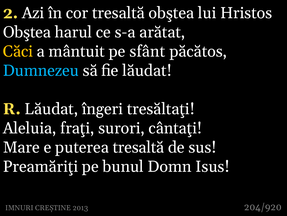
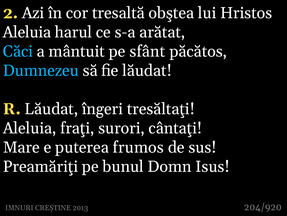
Obştea at (27, 32): Obştea -> Aleluia
Căci colour: yellow -> light blue
puterea tresaltă: tresaltă -> frumos
